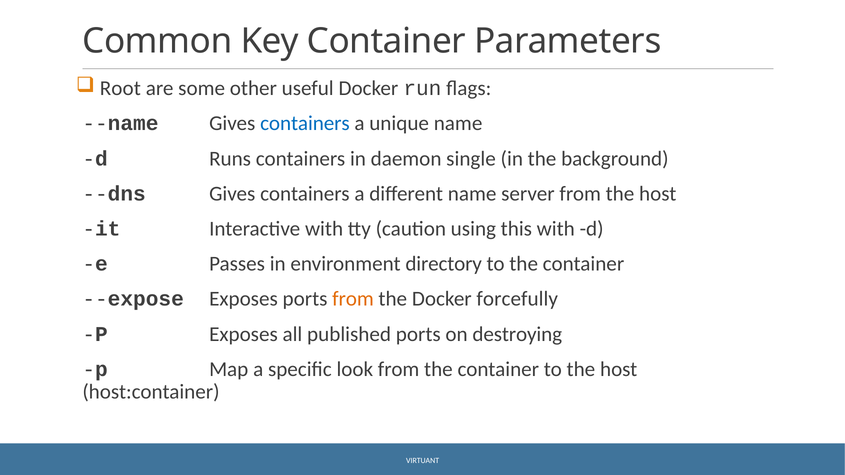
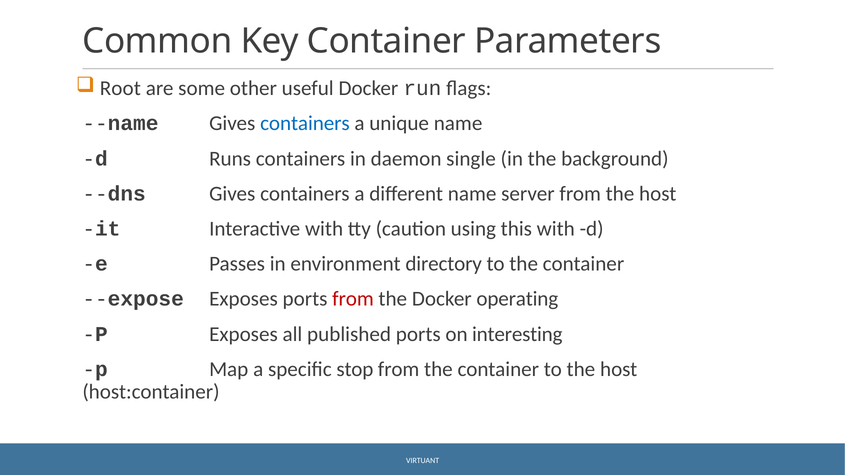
from at (353, 299) colour: orange -> red
forcefully: forcefully -> operating
destroying: destroying -> interesting
look: look -> stop
